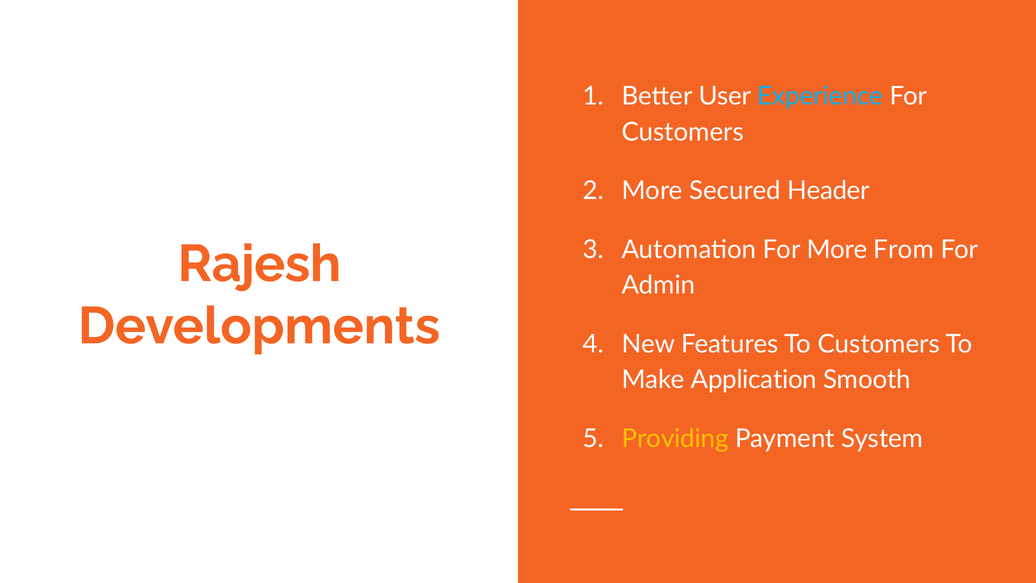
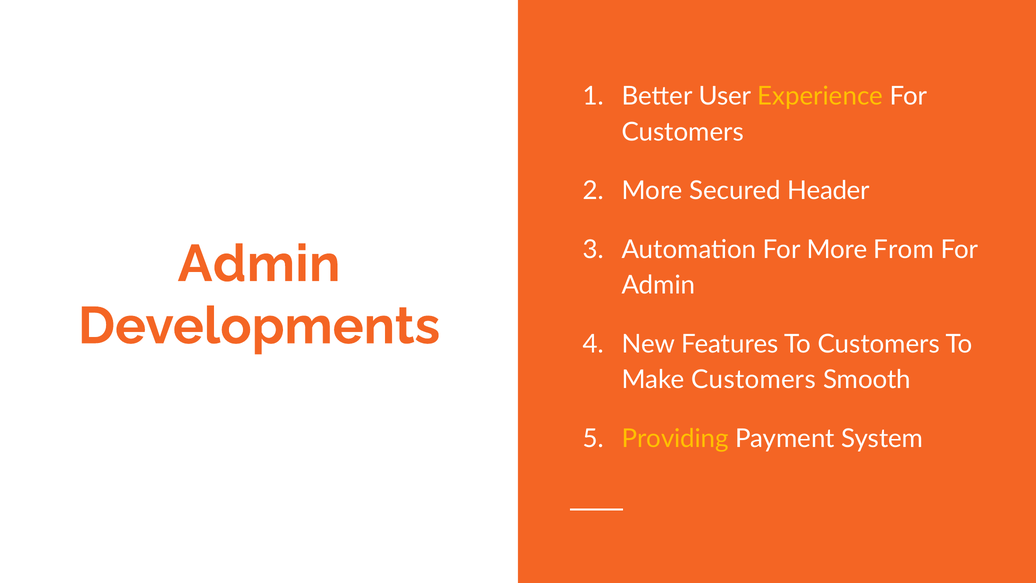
Experience colour: light blue -> yellow
Rajesh at (259, 264): Rajesh -> Admin
Make Application: Application -> Customers
